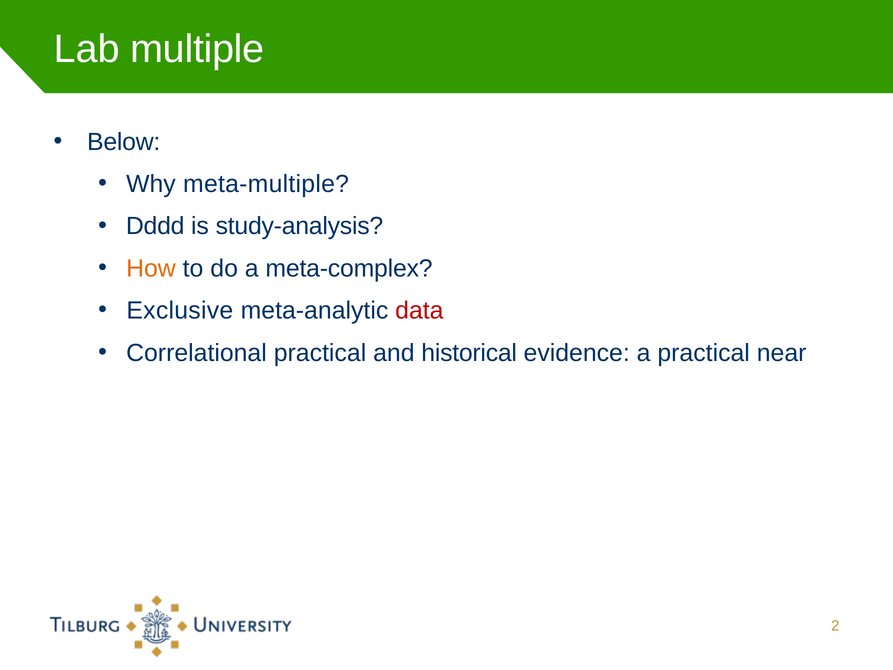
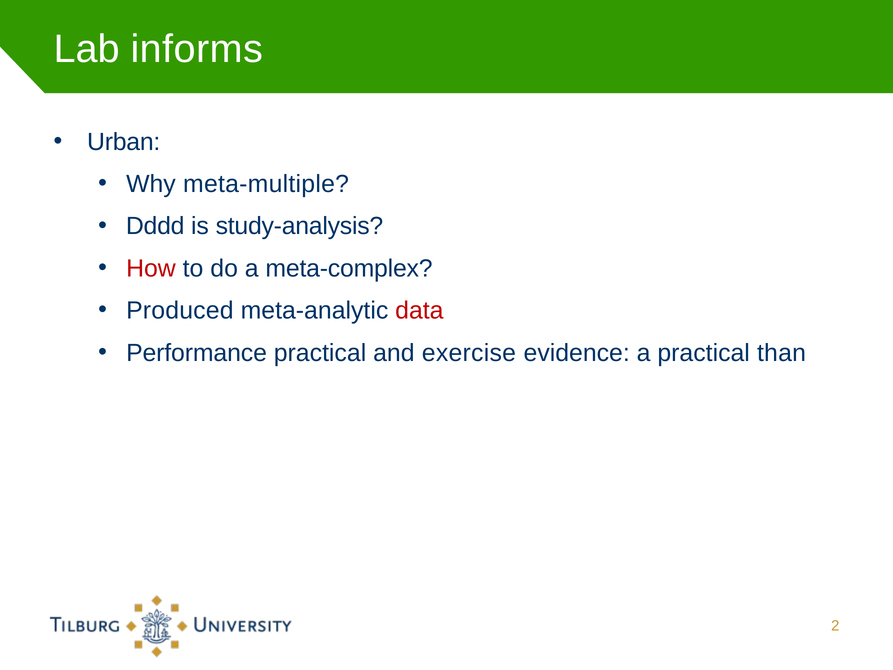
multiple: multiple -> informs
Below: Below -> Urban
How colour: orange -> red
Exclusive: Exclusive -> Produced
Correlational: Correlational -> Performance
historical: historical -> exercise
near: near -> than
